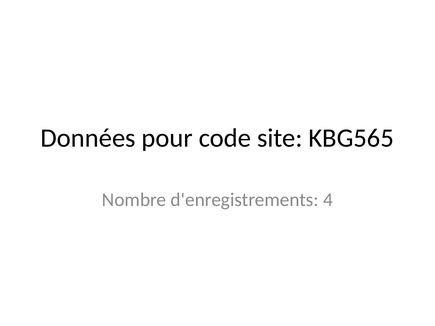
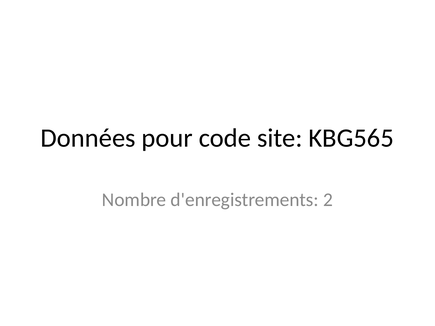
4: 4 -> 2
